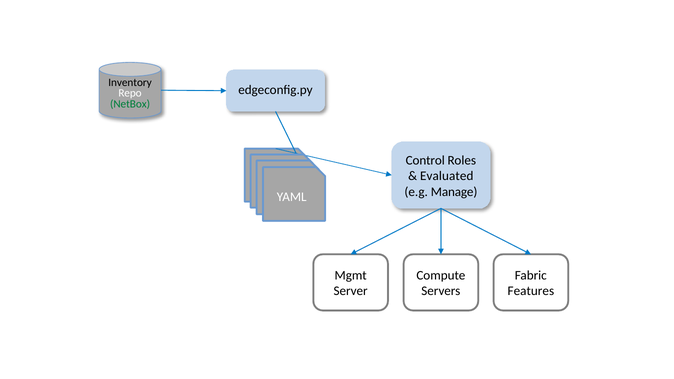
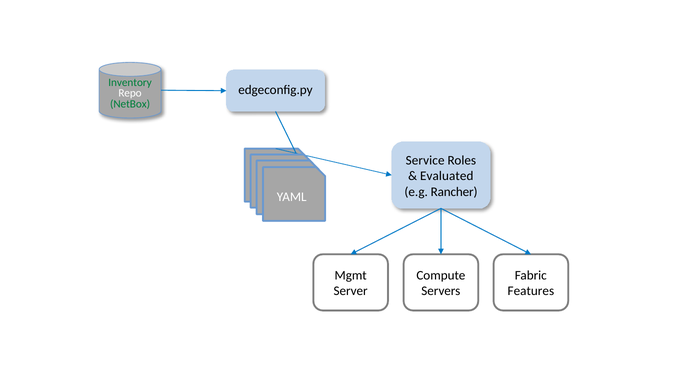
Inventory colour: black -> green
Control: Control -> Service
Manage: Manage -> Rancher
